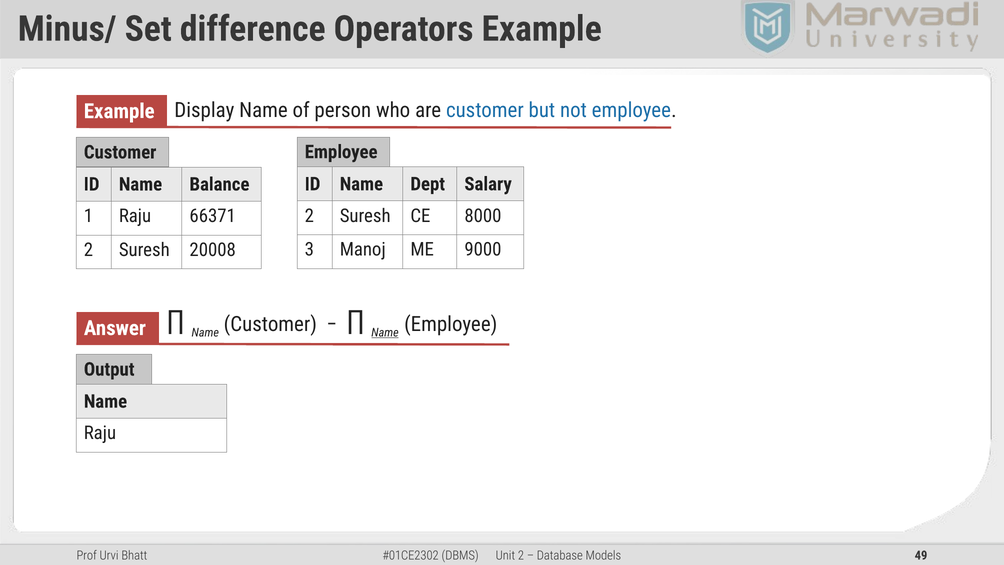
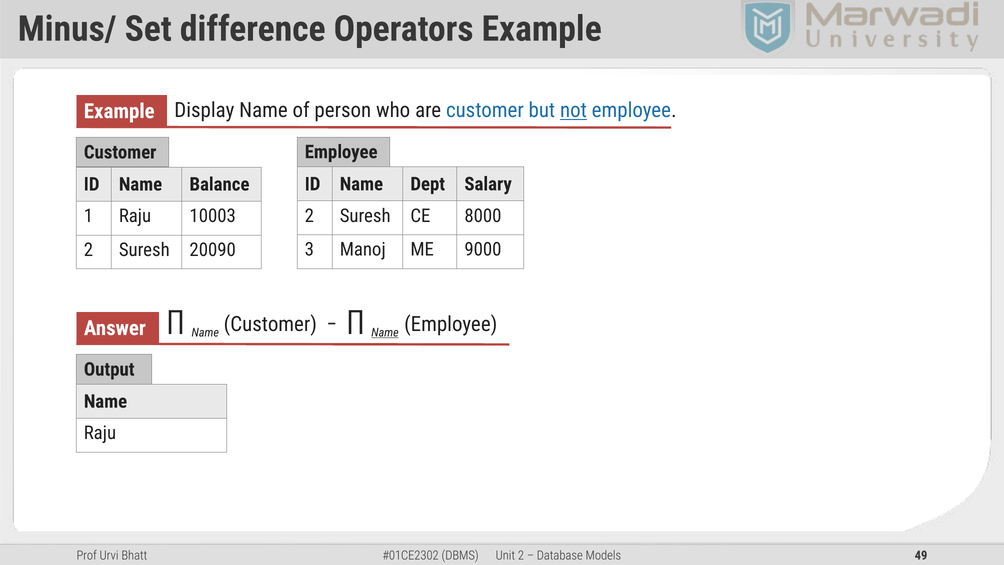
not underline: none -> present
66371: 66371 -> 10003
20008: 20008 -> 20090
